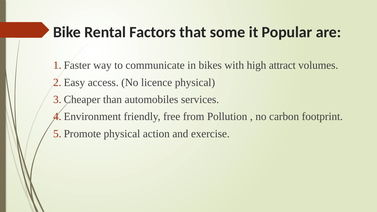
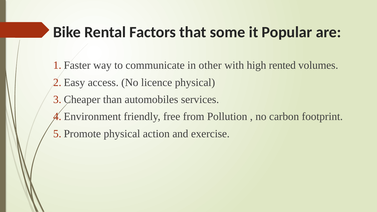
bikes: bikes -> other
attract: attract -> rented
